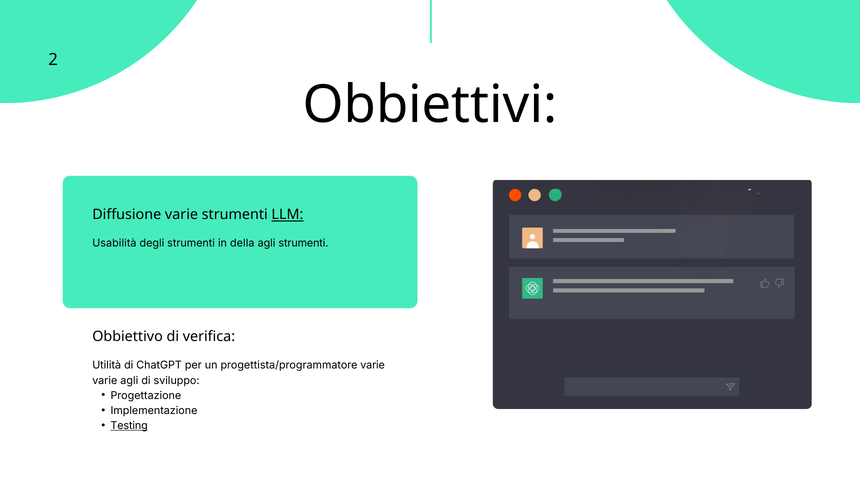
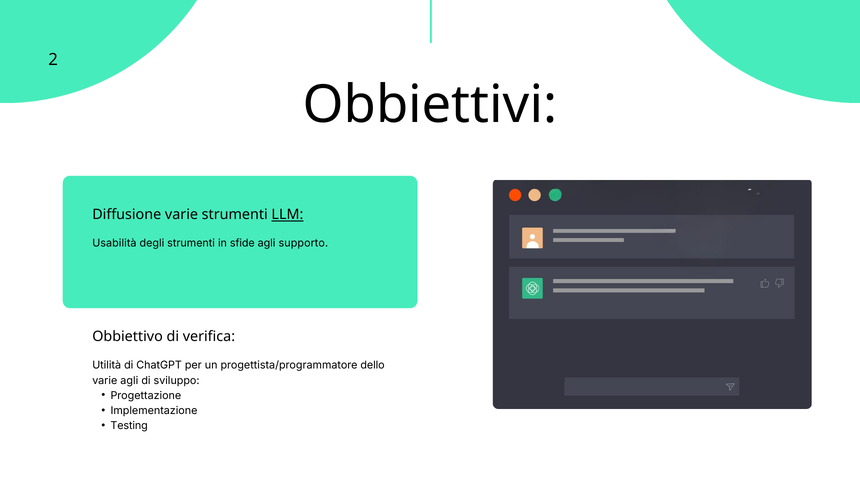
della: della -> sfide
agli strumenti: strumenti -> supporto
progettista/programmatore varie: varie -> dello
Testing underline: present -> none
